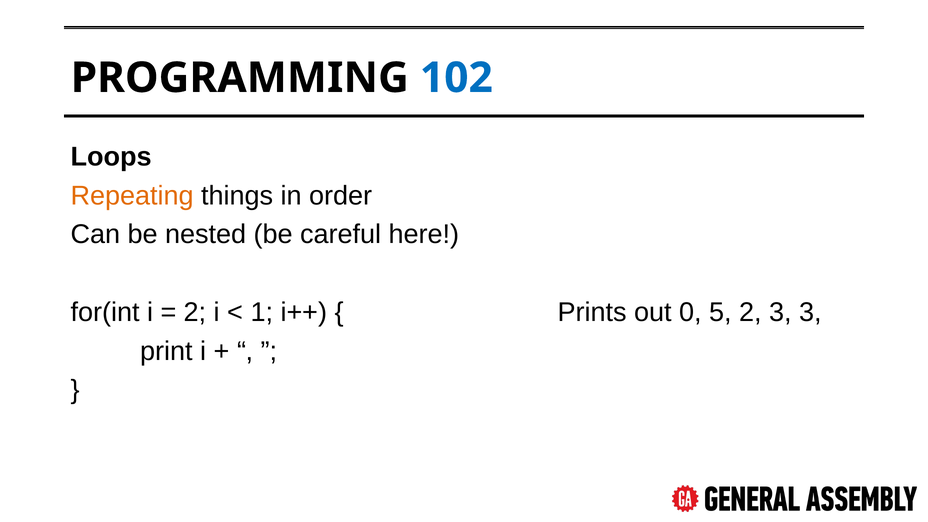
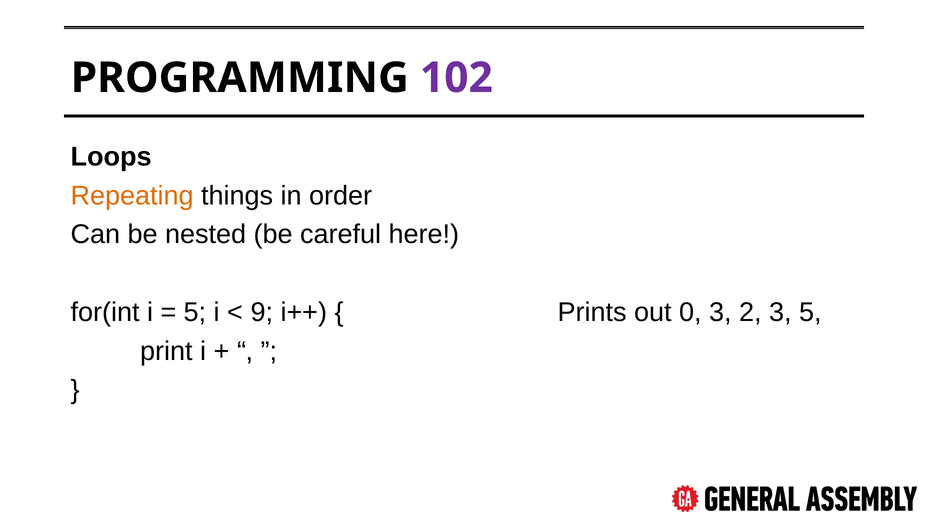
102 colour: blue -> purple
2 at (195, 312): 2 -> 5
1: 1 -> 9
0 5: 5 -> 3
3 3: 3 -> 5
